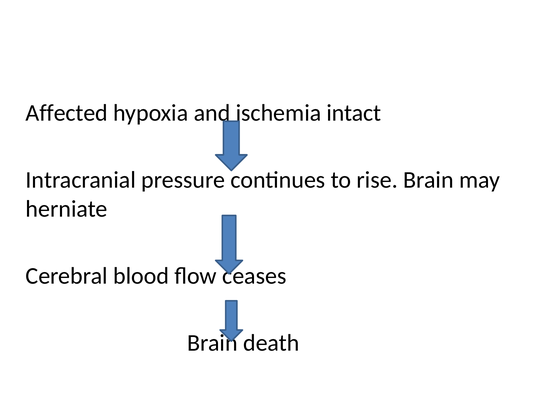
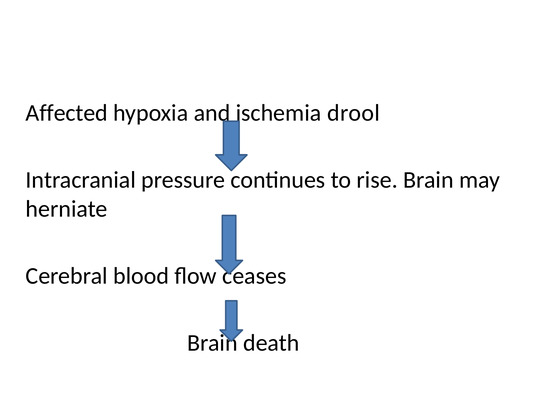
intact: intact -> drool
